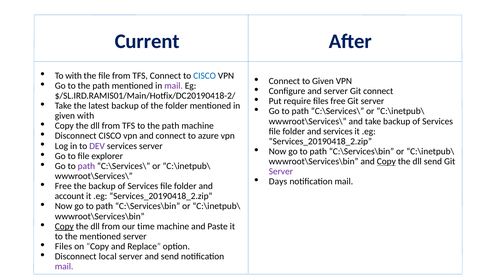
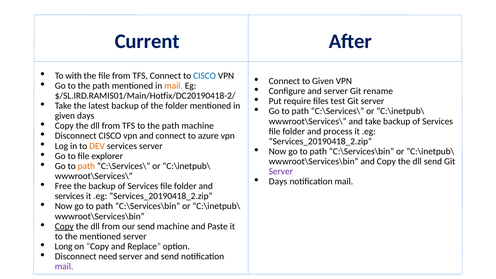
mail at (174, 86) colour: purple -> orange
Git connect: connect -> rename
files free: free -> test
given with: with -> days
and services: services -> process
DEV colour: purple -> orange
Copy at (386, 161) underline: present -> none
path at (86, 166) colour: purple -> orange
account at (69, 196): account -> services
our time: time -> send
Files at (64, 246): Files -> Long
local: local -> need
